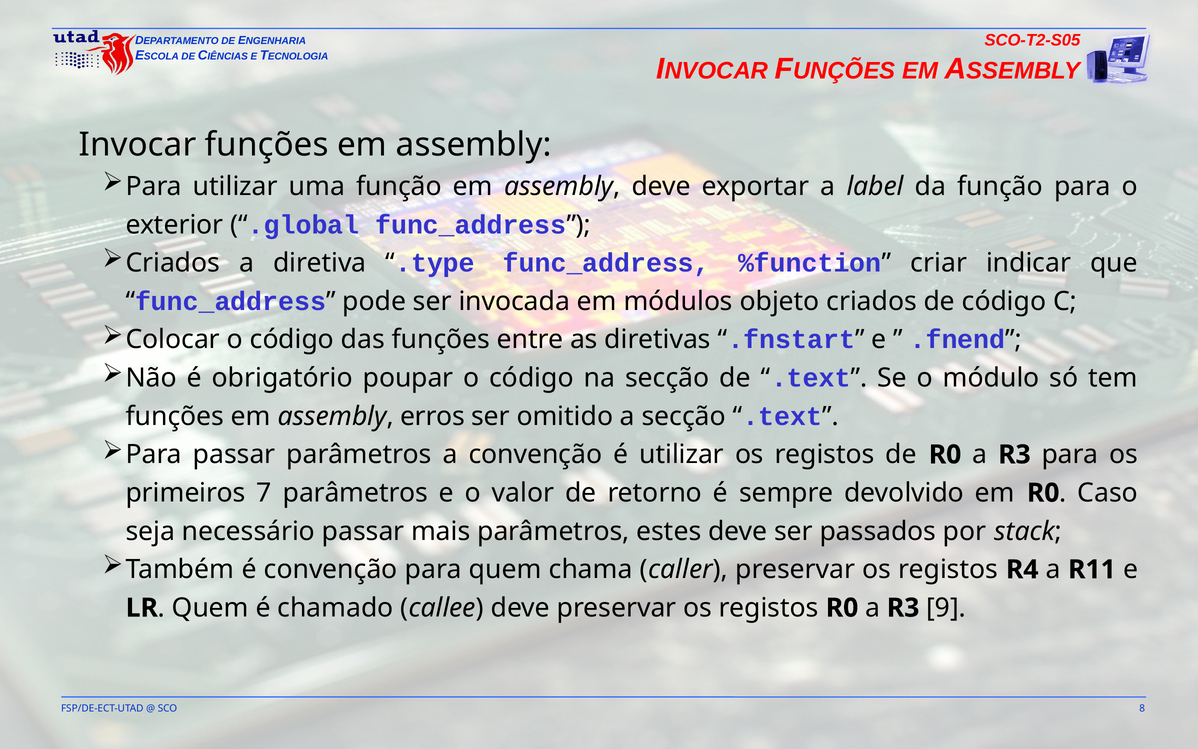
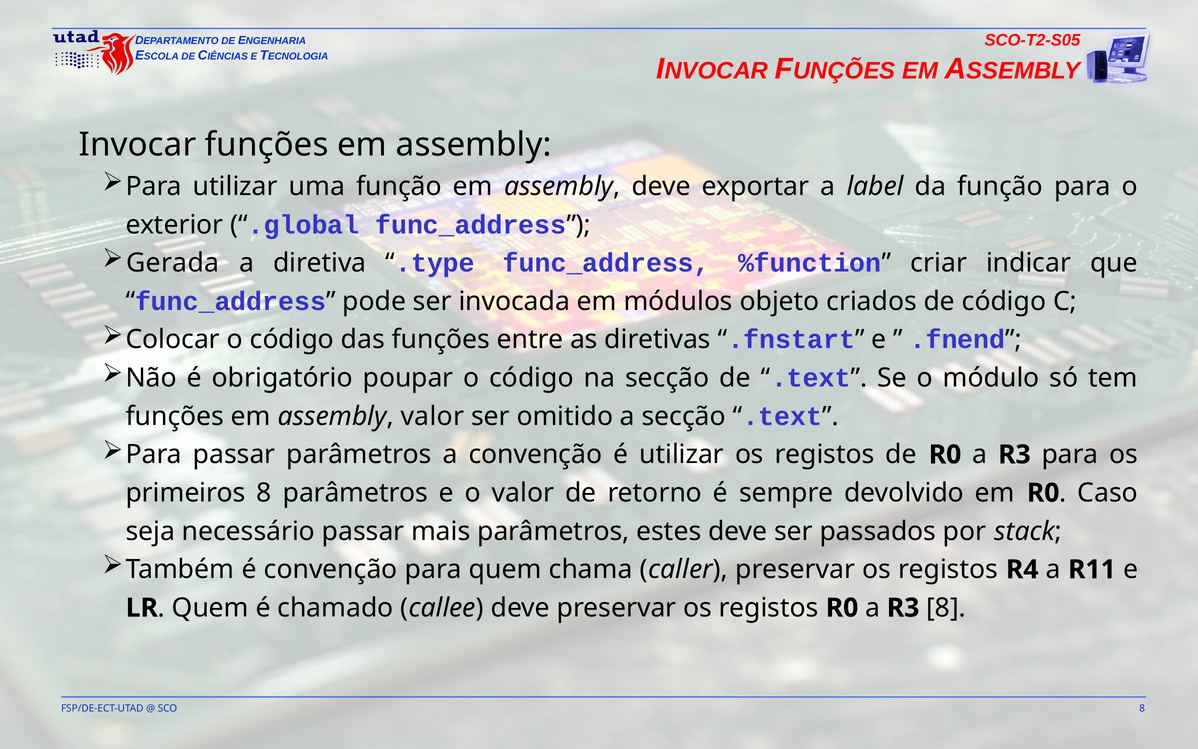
Criados at (173, 263): Criados -> Gerada
assembly erros: erros -> valor
primeiros 7: 7 -> 8
R3 9: 9 -> 8
